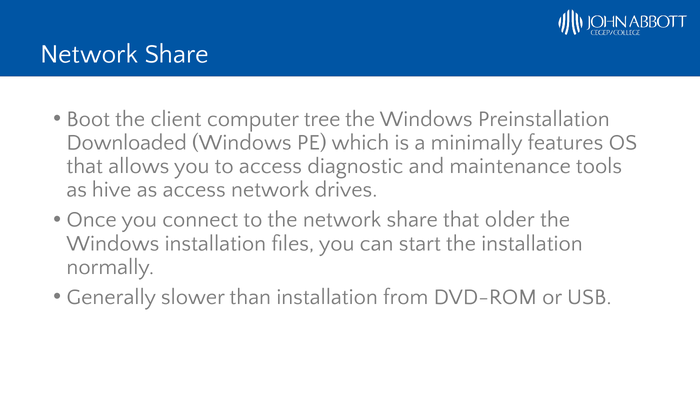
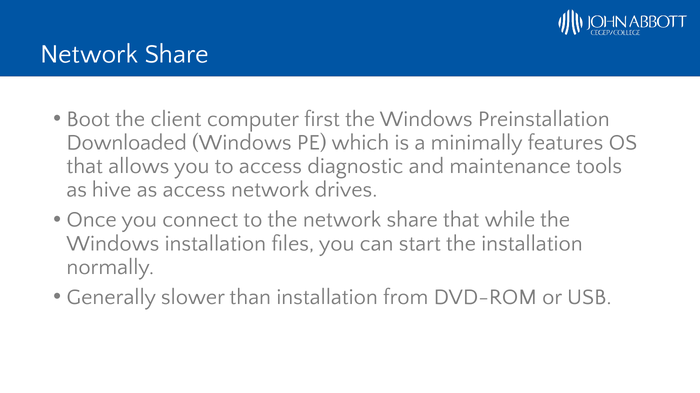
tree: tree -> first
older: older -> while
